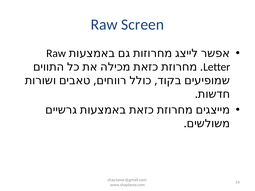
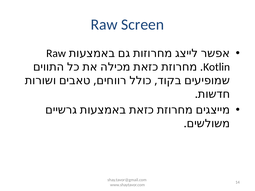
Letter: Letter -> Kotlin
